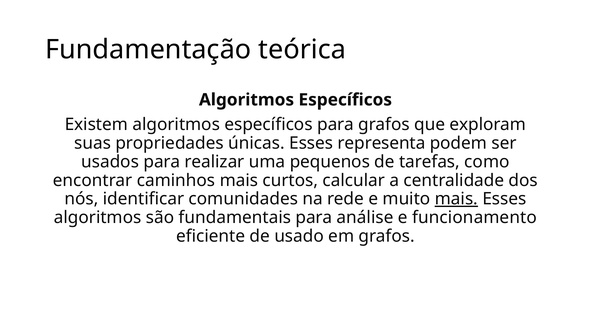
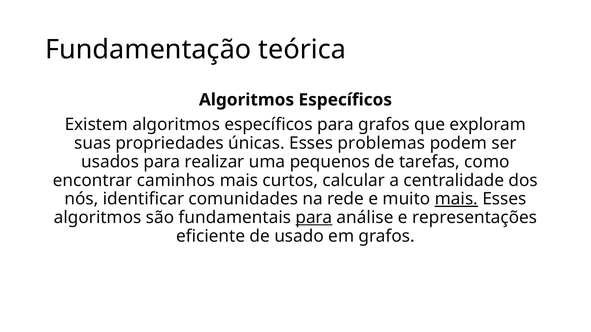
representa: representa -> problemas
para at (314, 218) underline: none -> present
funcionamento: funcionamento -> representações
